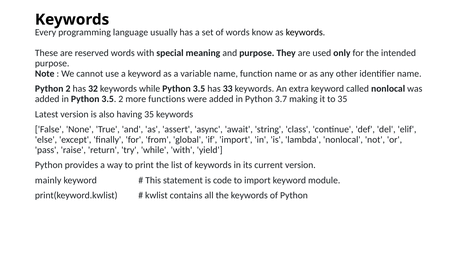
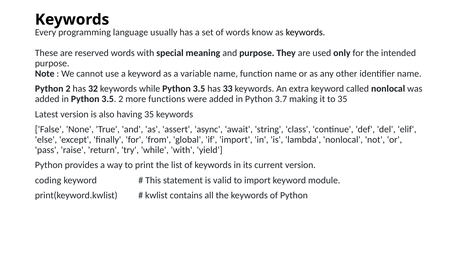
mainly: mainly -> coding
code: code -> valid
